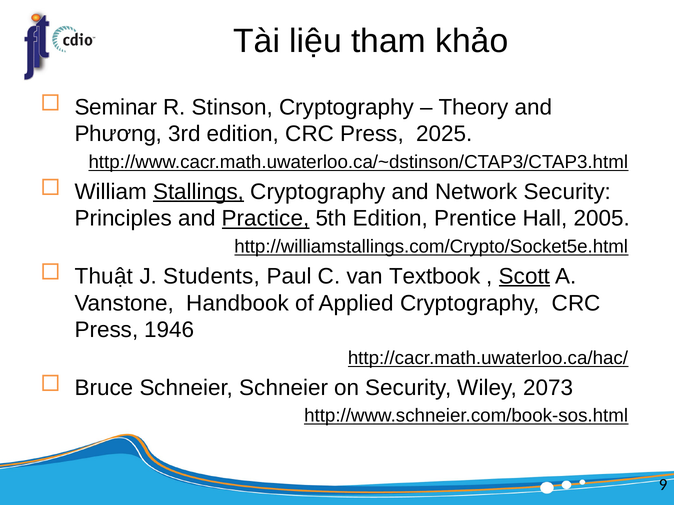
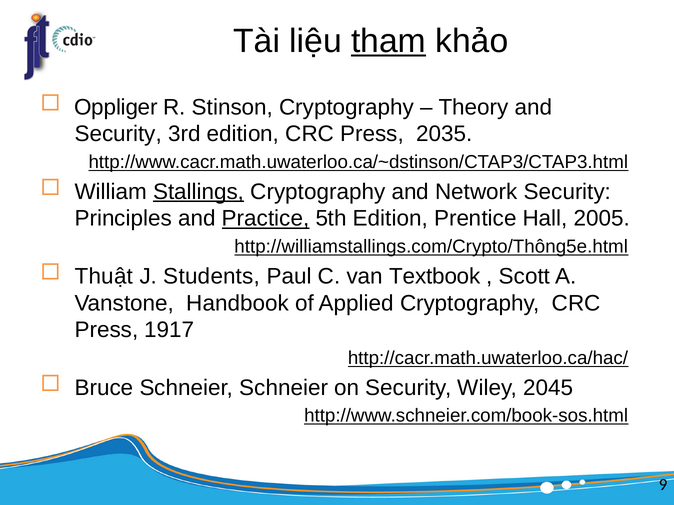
tham underline: none -> present
Seminar: Seminar -> Oppliger
Phương at (118, 134): Phương -> Security
2025: 2025 -> 2035
http://williamstallings.com/Crypto/Socket5e.html: http://williamstallings.com/Crypto/Socket5e.html -> http://williamstallings.com/Crypto/Thông5e.html
Scott underline: present -> none
1946: 1946 -> 1917
2073: 2073 -> 2045
